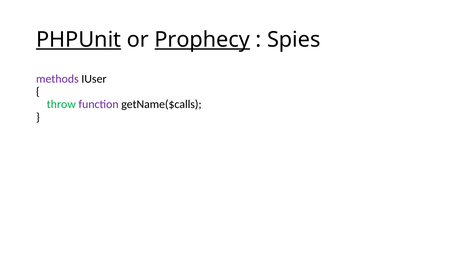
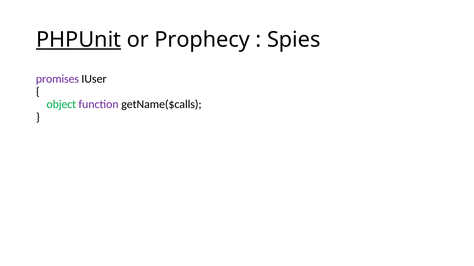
Prophecy underline: present -> none
methods: methods -> promises
throw: throw -> object
